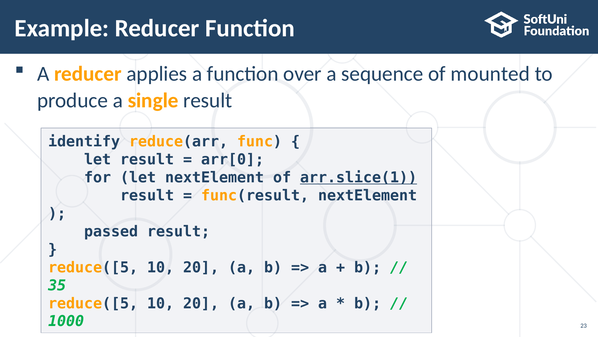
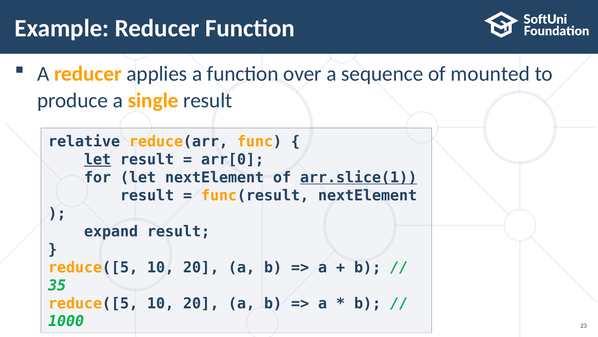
identify: identify -> relative
let at (98, 159) underline: none -> present
passed: passed -> expand
